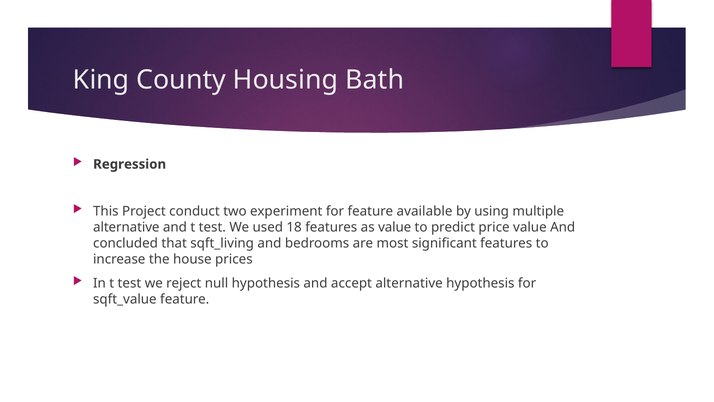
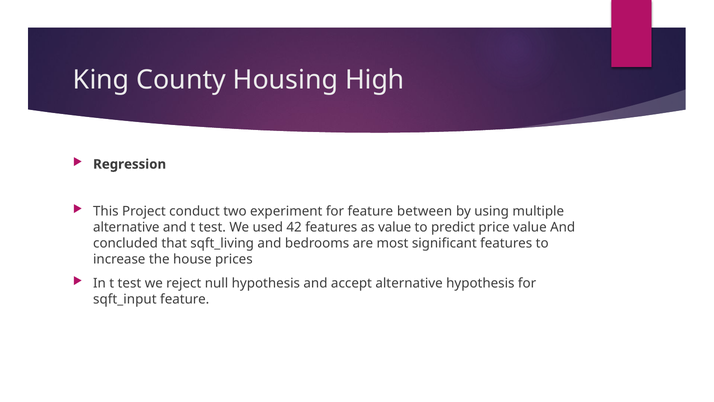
Bath: Bath -> High
available: available -> between
18: 18 -> 42
sqft_value: sqft_value -> sqft_input
